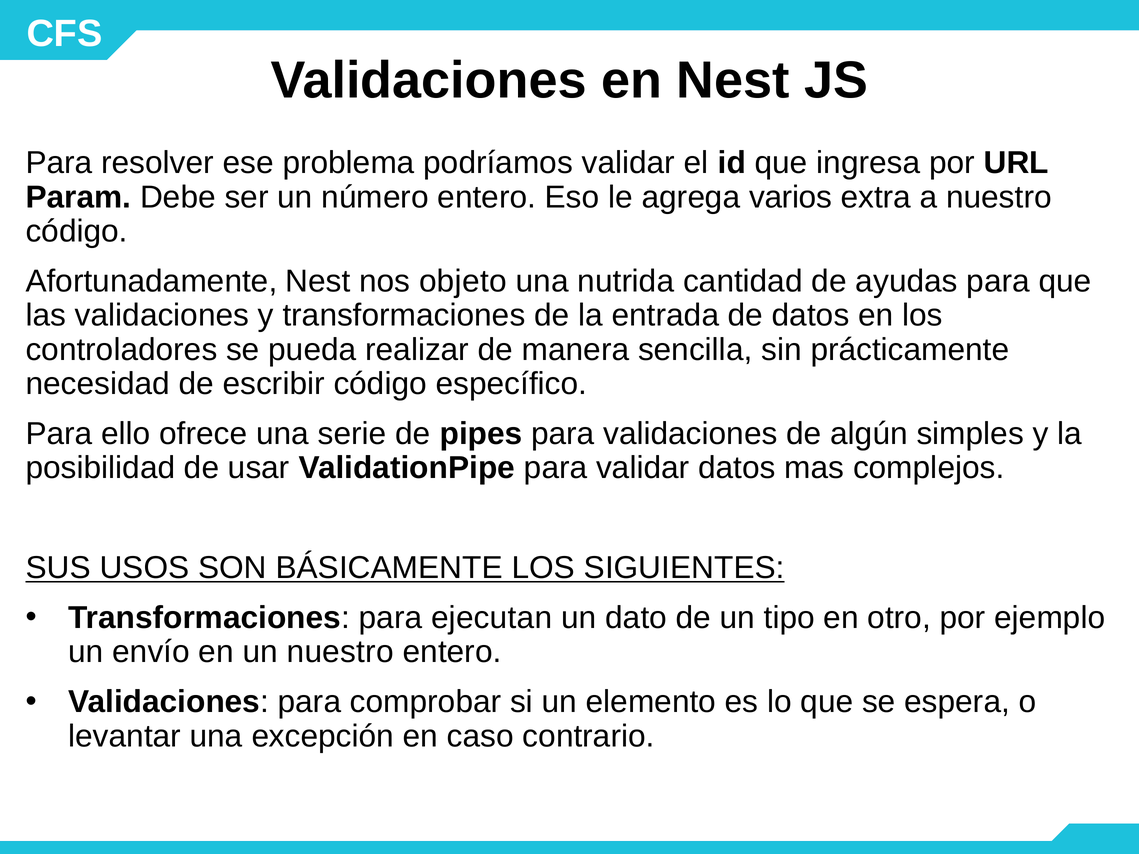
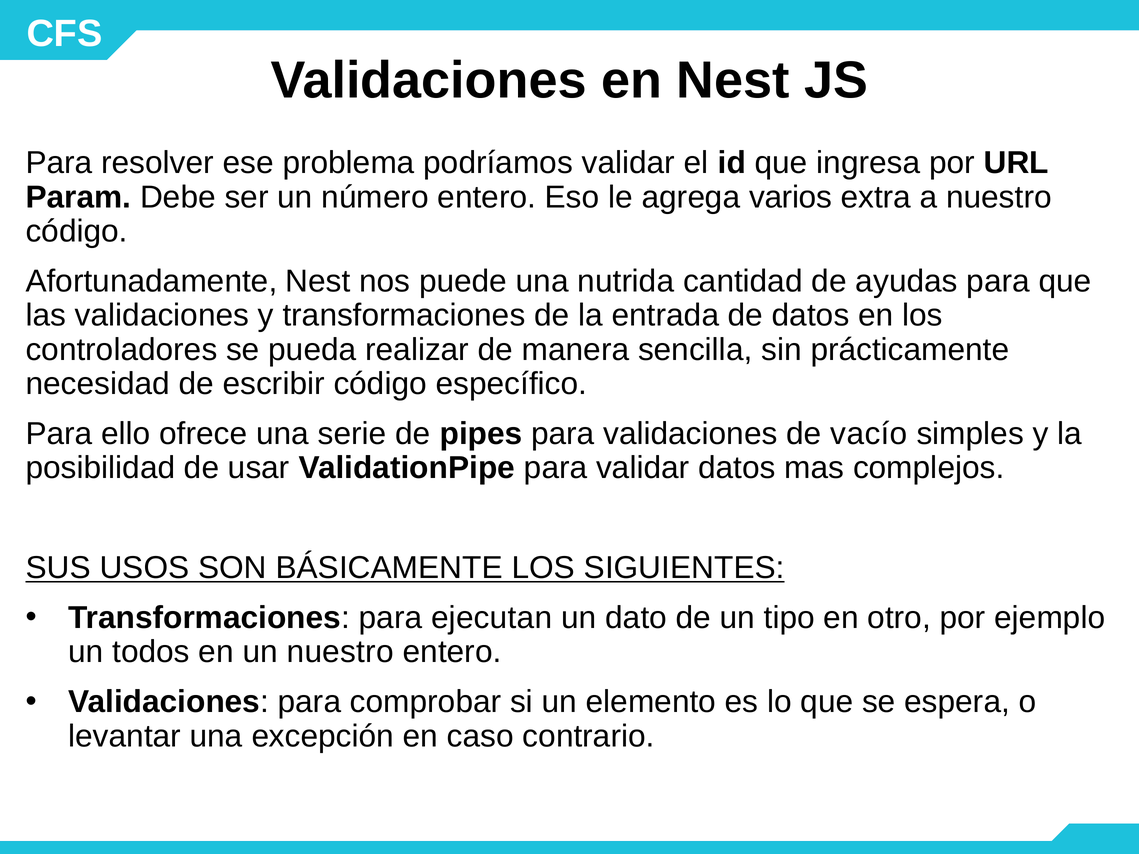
objeto: objeto -> puede
algún: algún -> vacío
envío: envío -> todos
